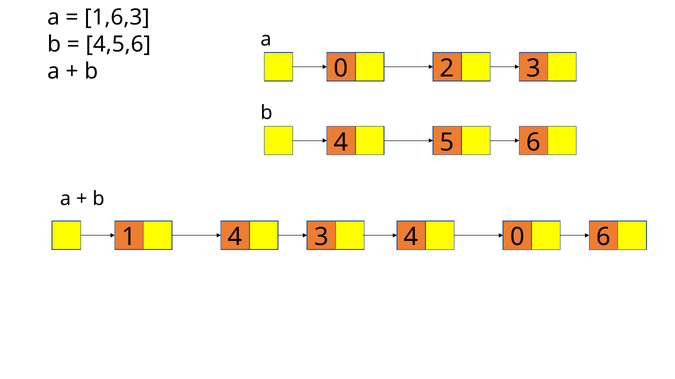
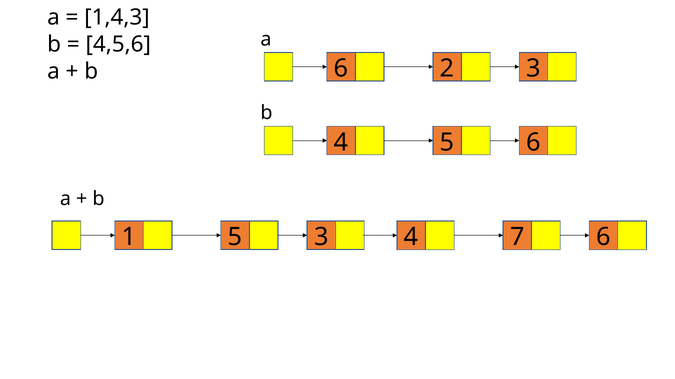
1,6,3: 1,6,3 -> 1,4,3
b 0: 0 -> 6
1 4: 4 -> 5
4 0: 0 -> 7
